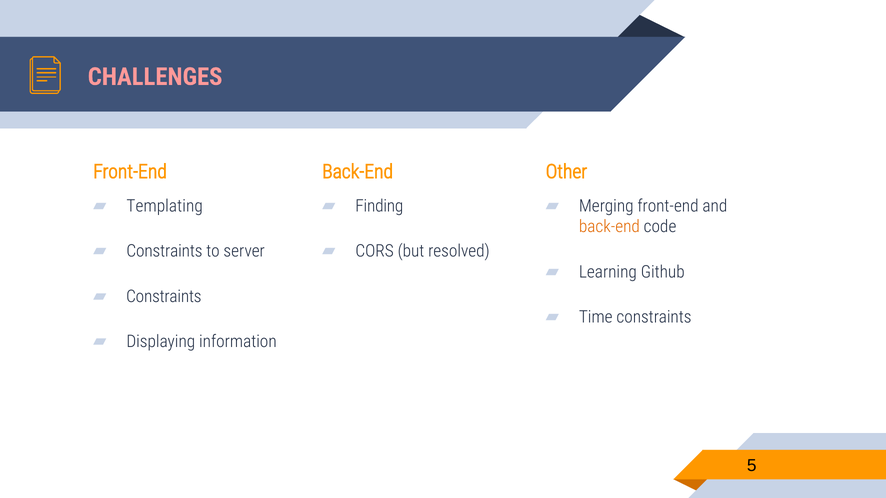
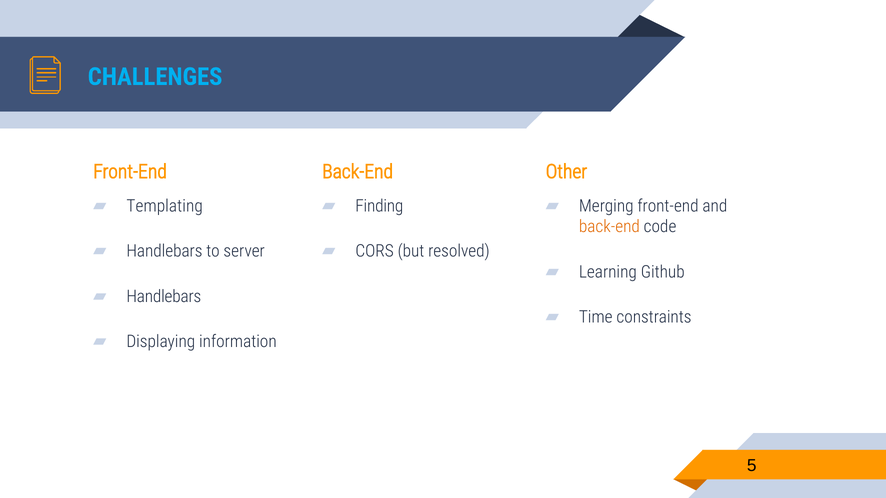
CHALLENGES colour: pink -> light blue
Constraints at (164, 251): Constraints -> Handlebars
Constraints at (164, 297): Constraints -> Handlebars
